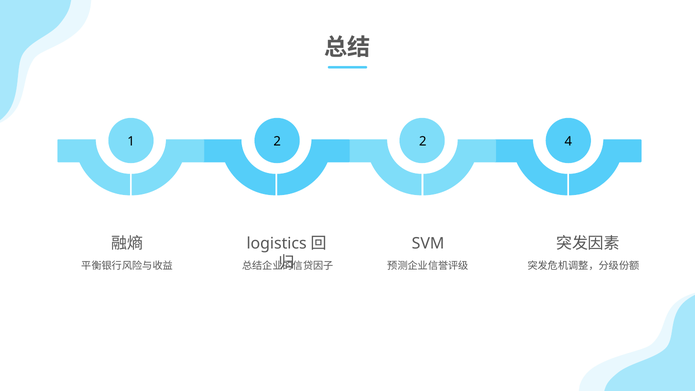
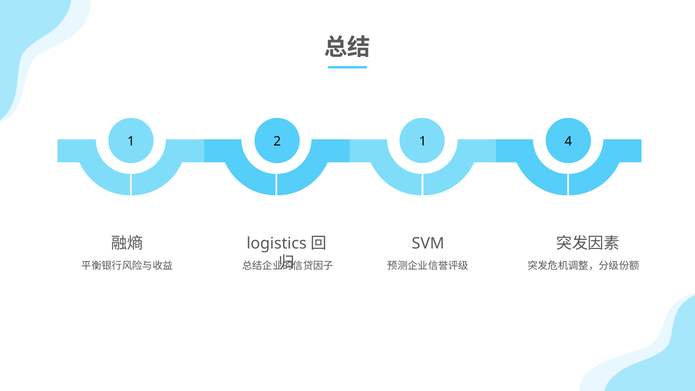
2 2: 2 -> 1
